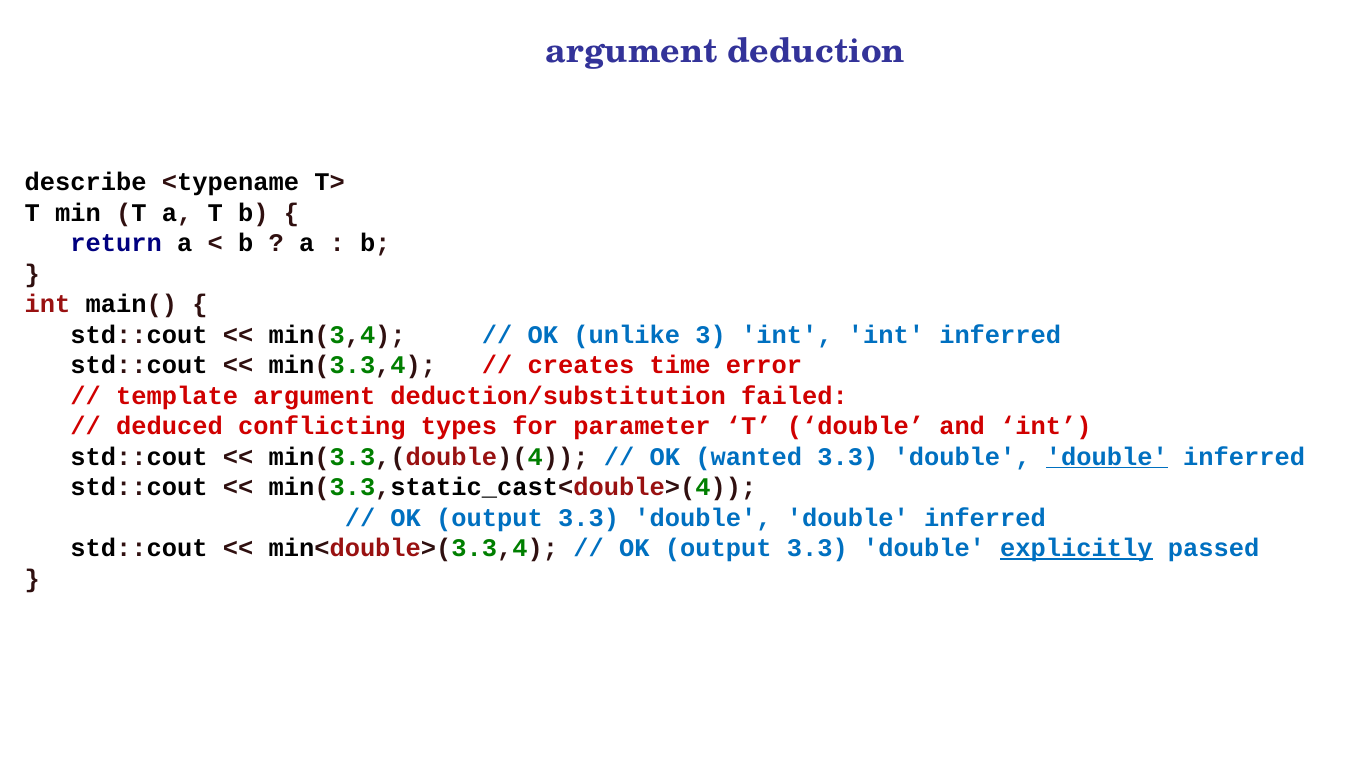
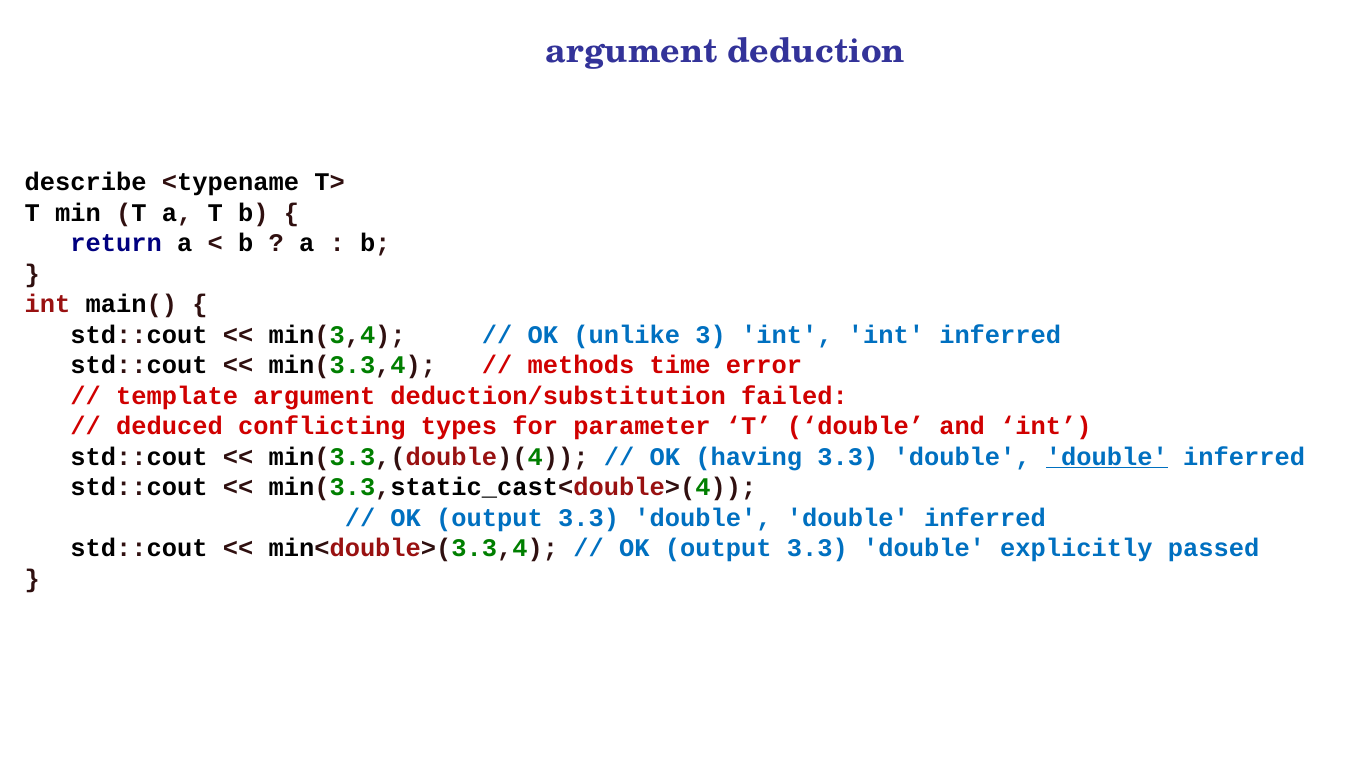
creates: creates -> methods
wanted: wanted -> having
explicitly underline: present -> none
